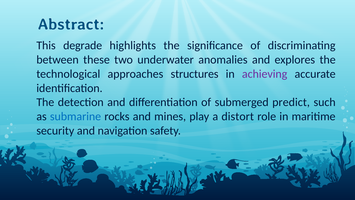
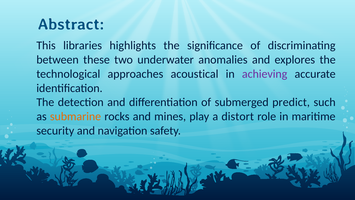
degrade: degrade -> libraries
structures: structures -> acoustical
submarine colour: blue -> orange
